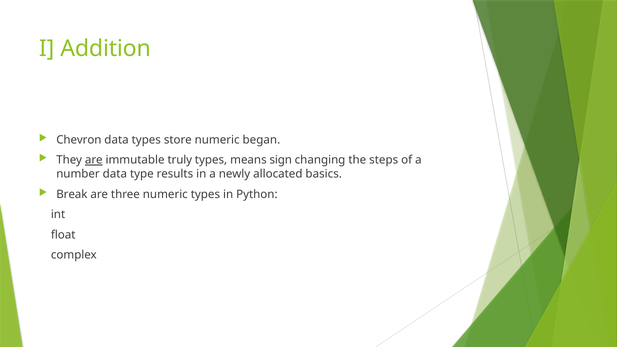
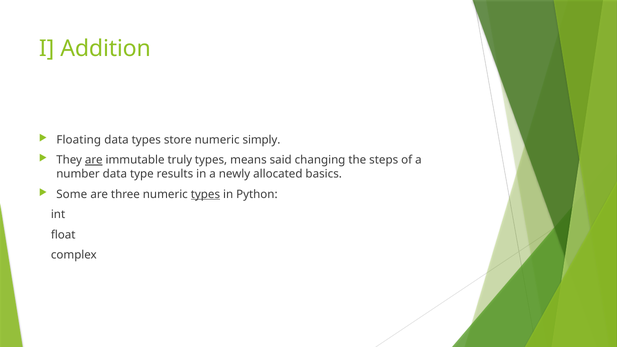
Chevron: Chevron -> Floating
began: began -> simply
sign: sign -> said
Break: Break -> Some
types at (205, 194) underline: none -> present
